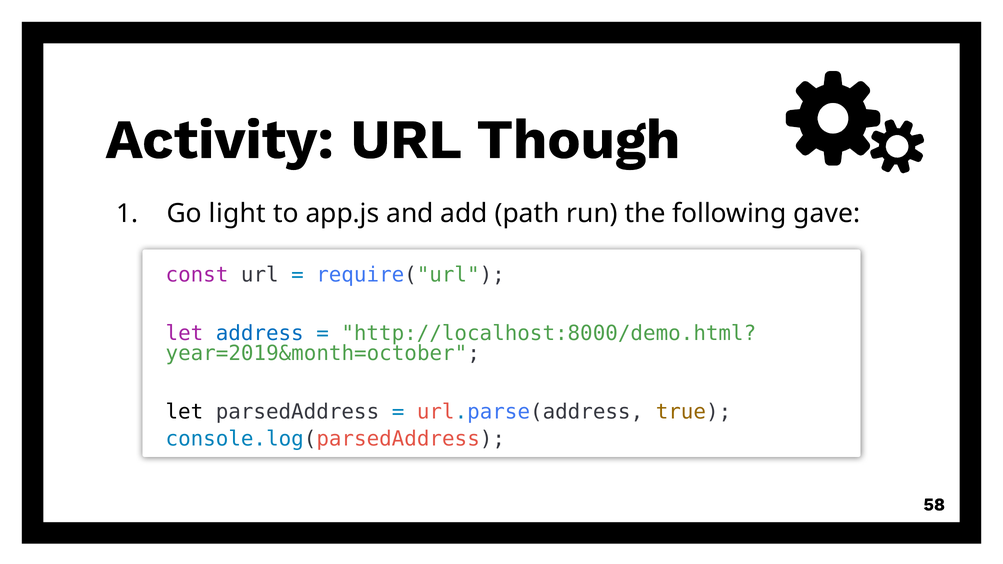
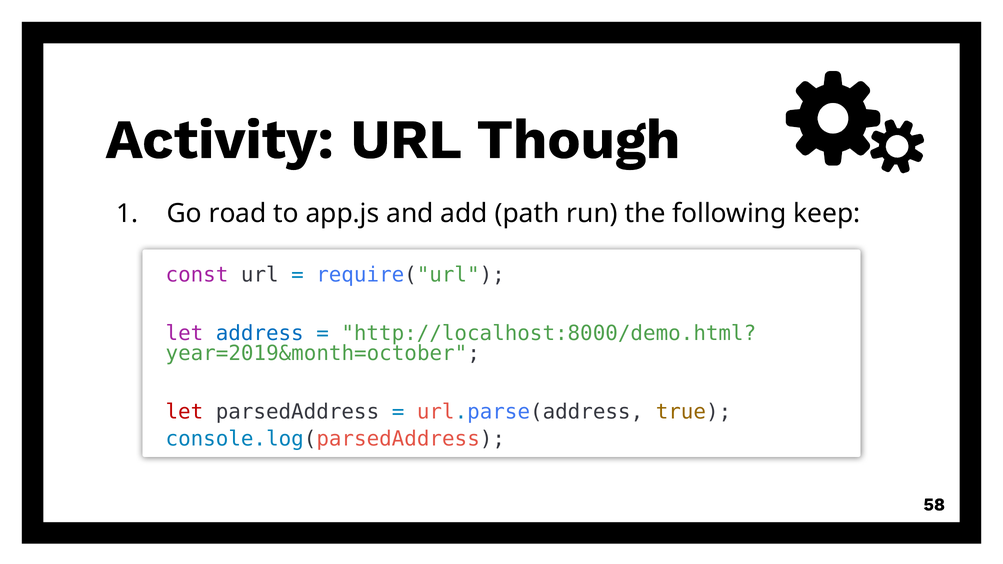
light: light -> road
gave: gave -> keep
let at (184, 412) colour: black -> red
